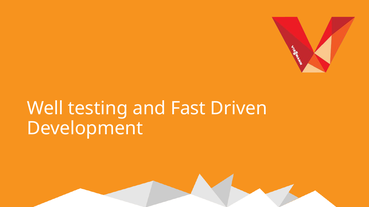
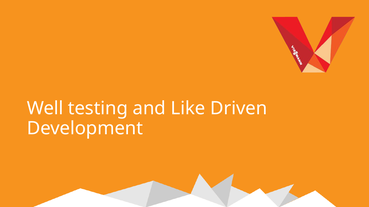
Fast: Fast -> Like
